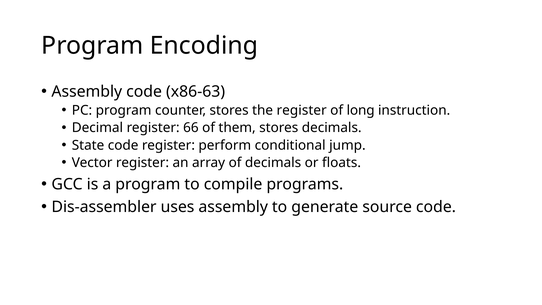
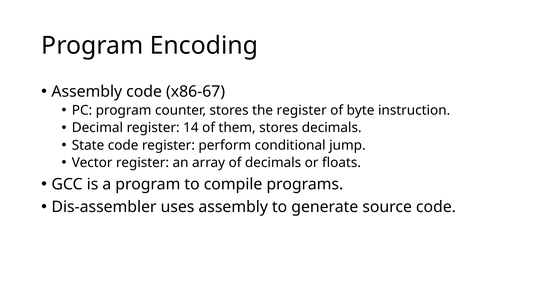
x86-63: x86-63 -> x86-67
long: long -> byte
66: 66 -> 14
